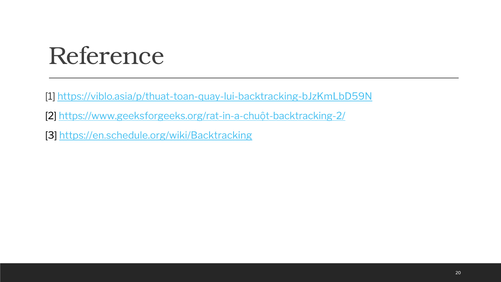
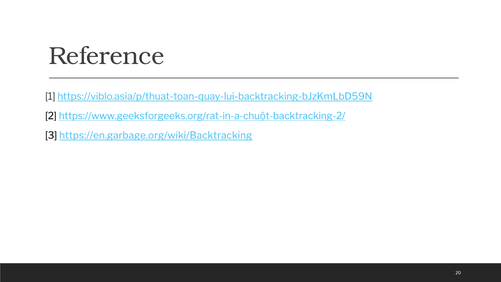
https://en.schedule.org/wiki/Backtracking: https://en.schedule.org/wiki/Backtracking -> https://en.garbage.org/wiki/Backtracking
